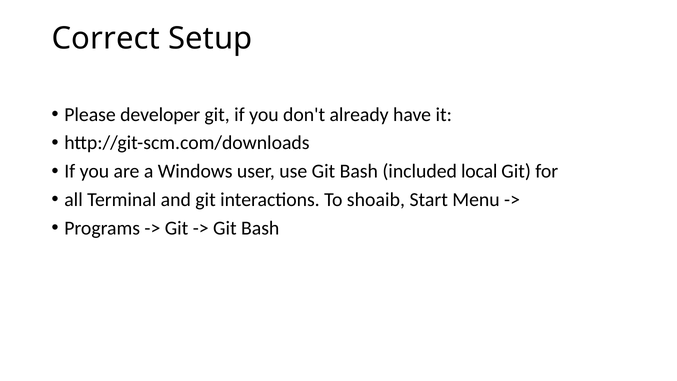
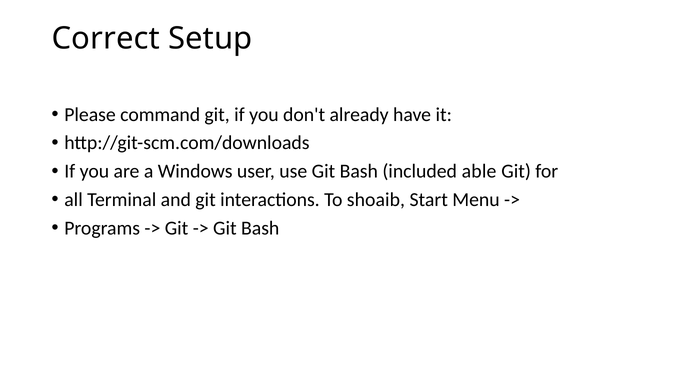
developer: developer -> command
local: local -> able
